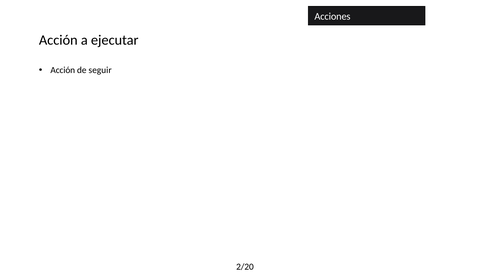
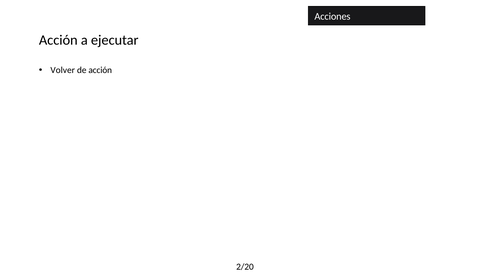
Acción at (63, 70): Acción -> Volver
de seguir: seguir -> acción
